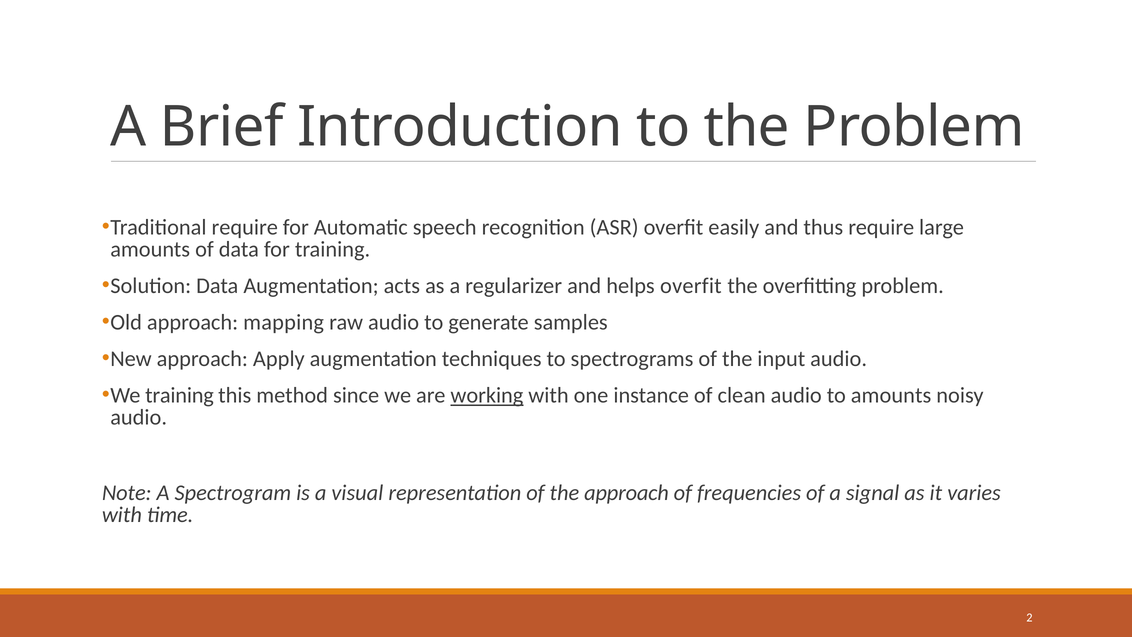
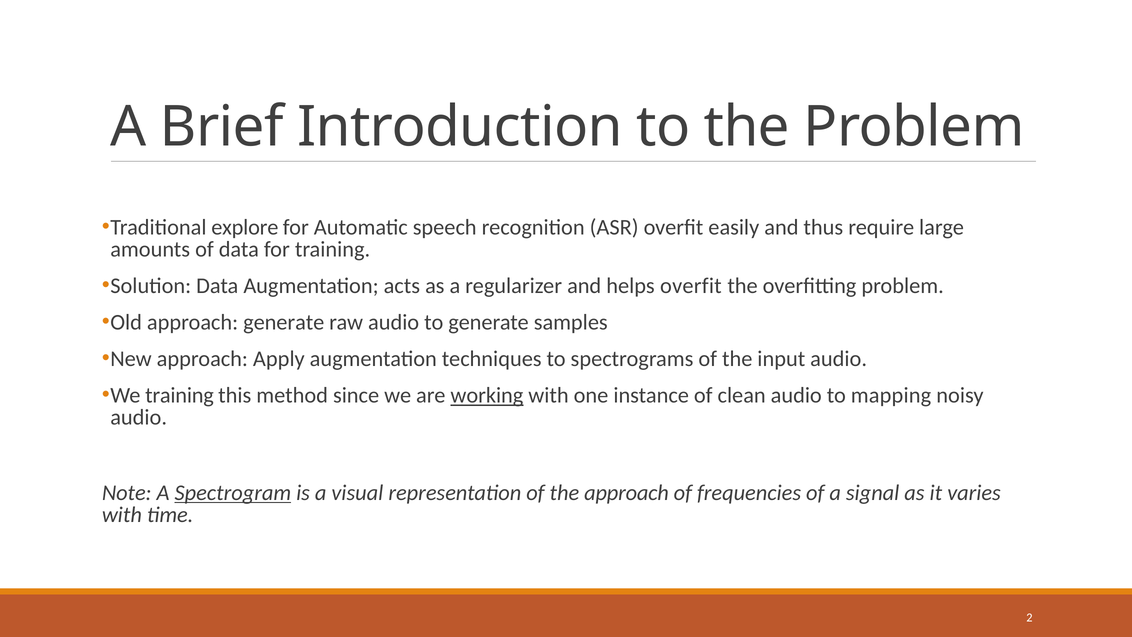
Traditional require: require -> explore
approach mapping: mapping -> generate
to amounts: amounts -> mapping
Spectrogram underline: none -> present
